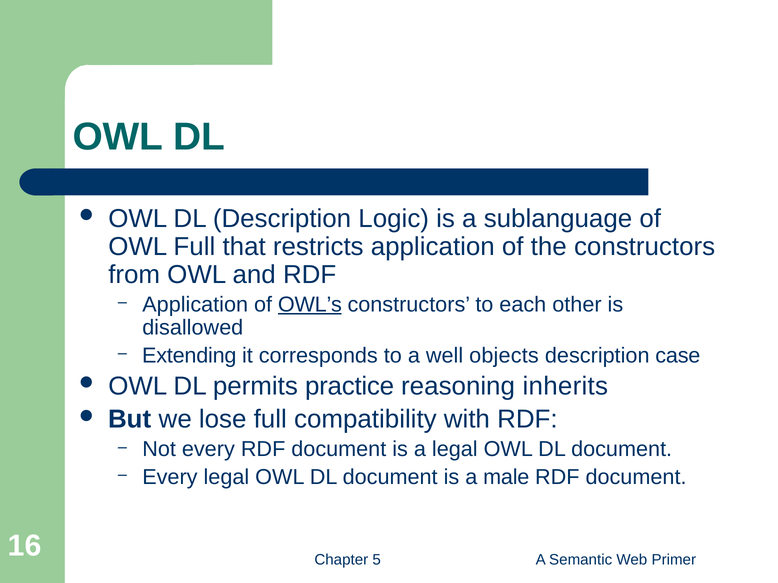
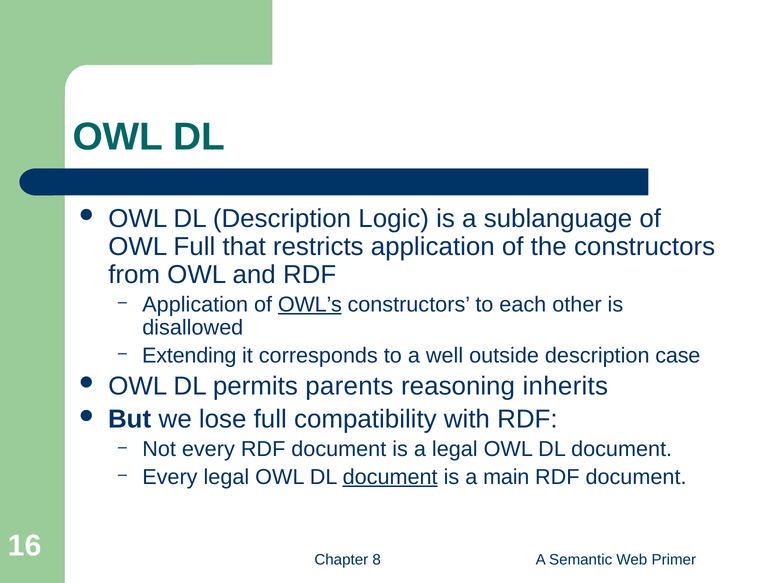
objects: objects -> outside
practice: practice -> parents
document at (390, 477) underline: none -> present
male: male -> main
5: 5 -> 8
